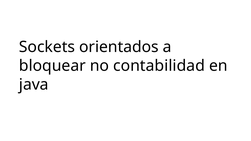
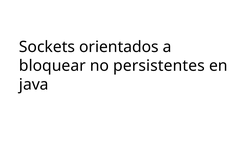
contabilidad: contabilidad -> persistentes
